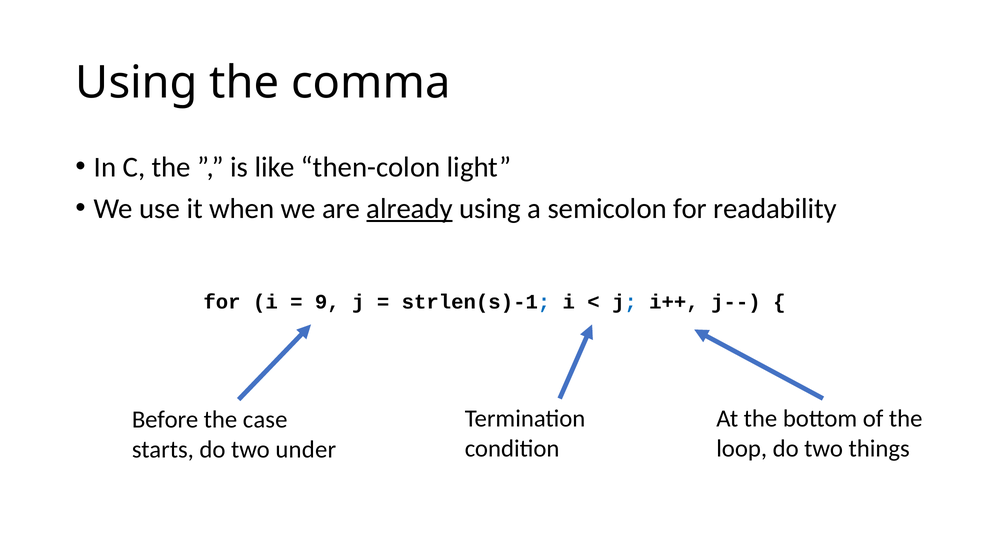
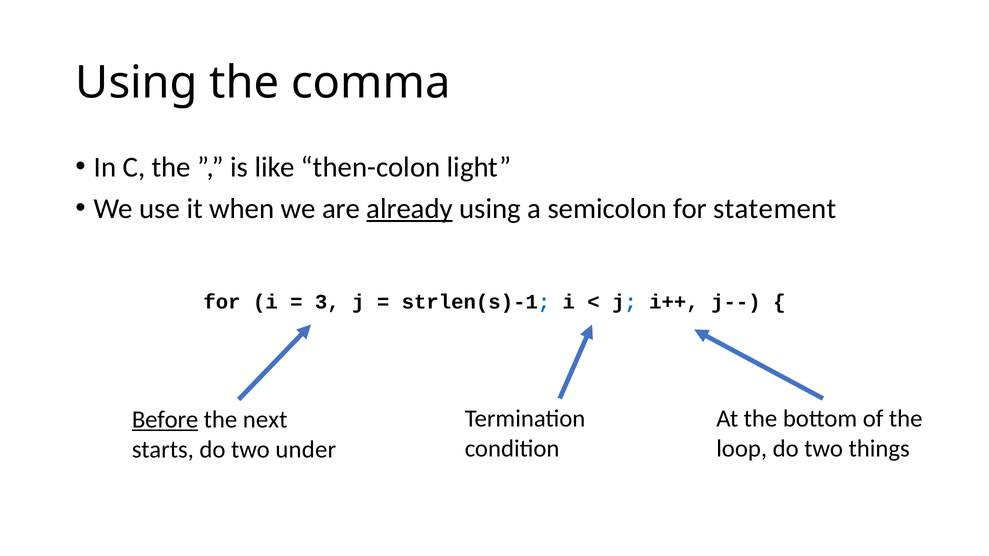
readability: readability -> statement
9: 9 -> 3
Before underline: none -> present
case: case -> next
